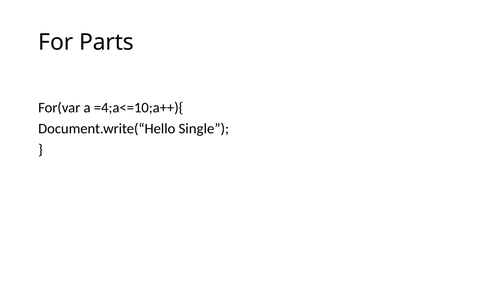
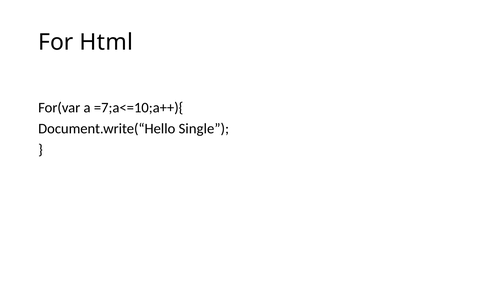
Parts: Parts -> Html
=4;a<=10;a++){: =4;a<=10;a++){ -> =7;a<=10;a++){
